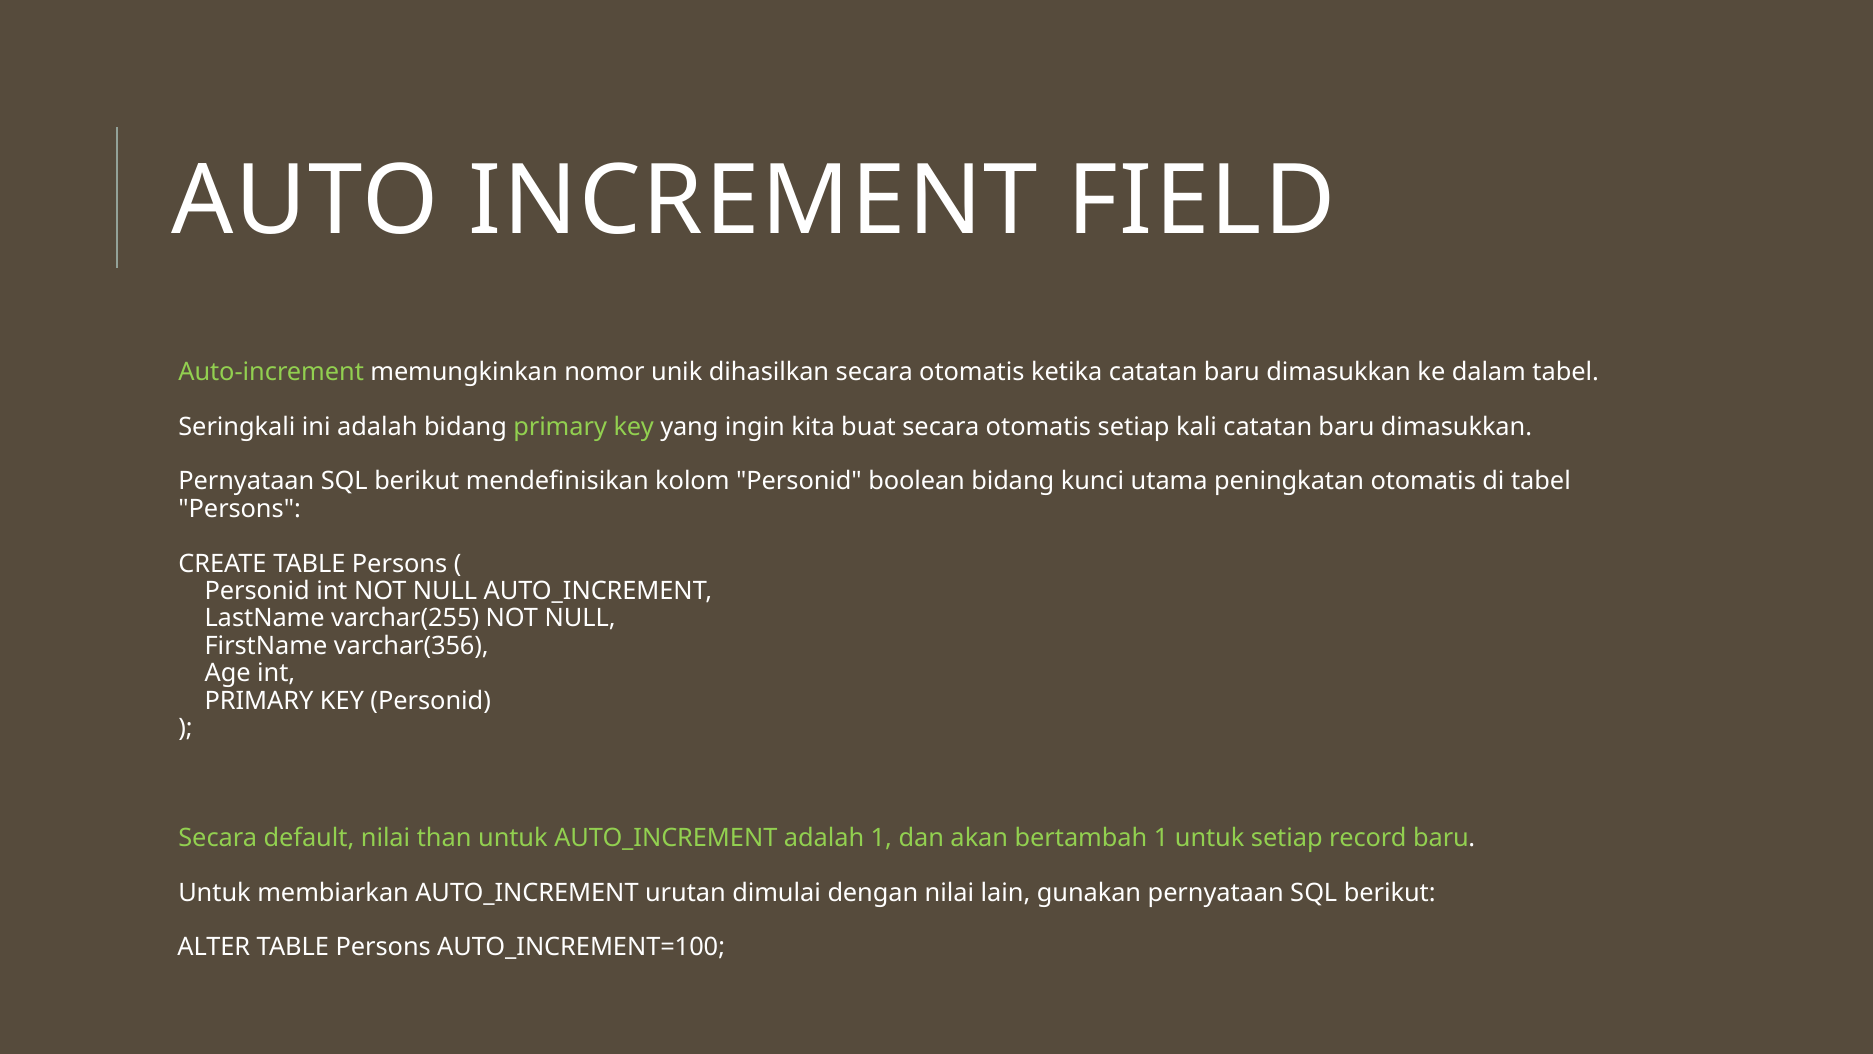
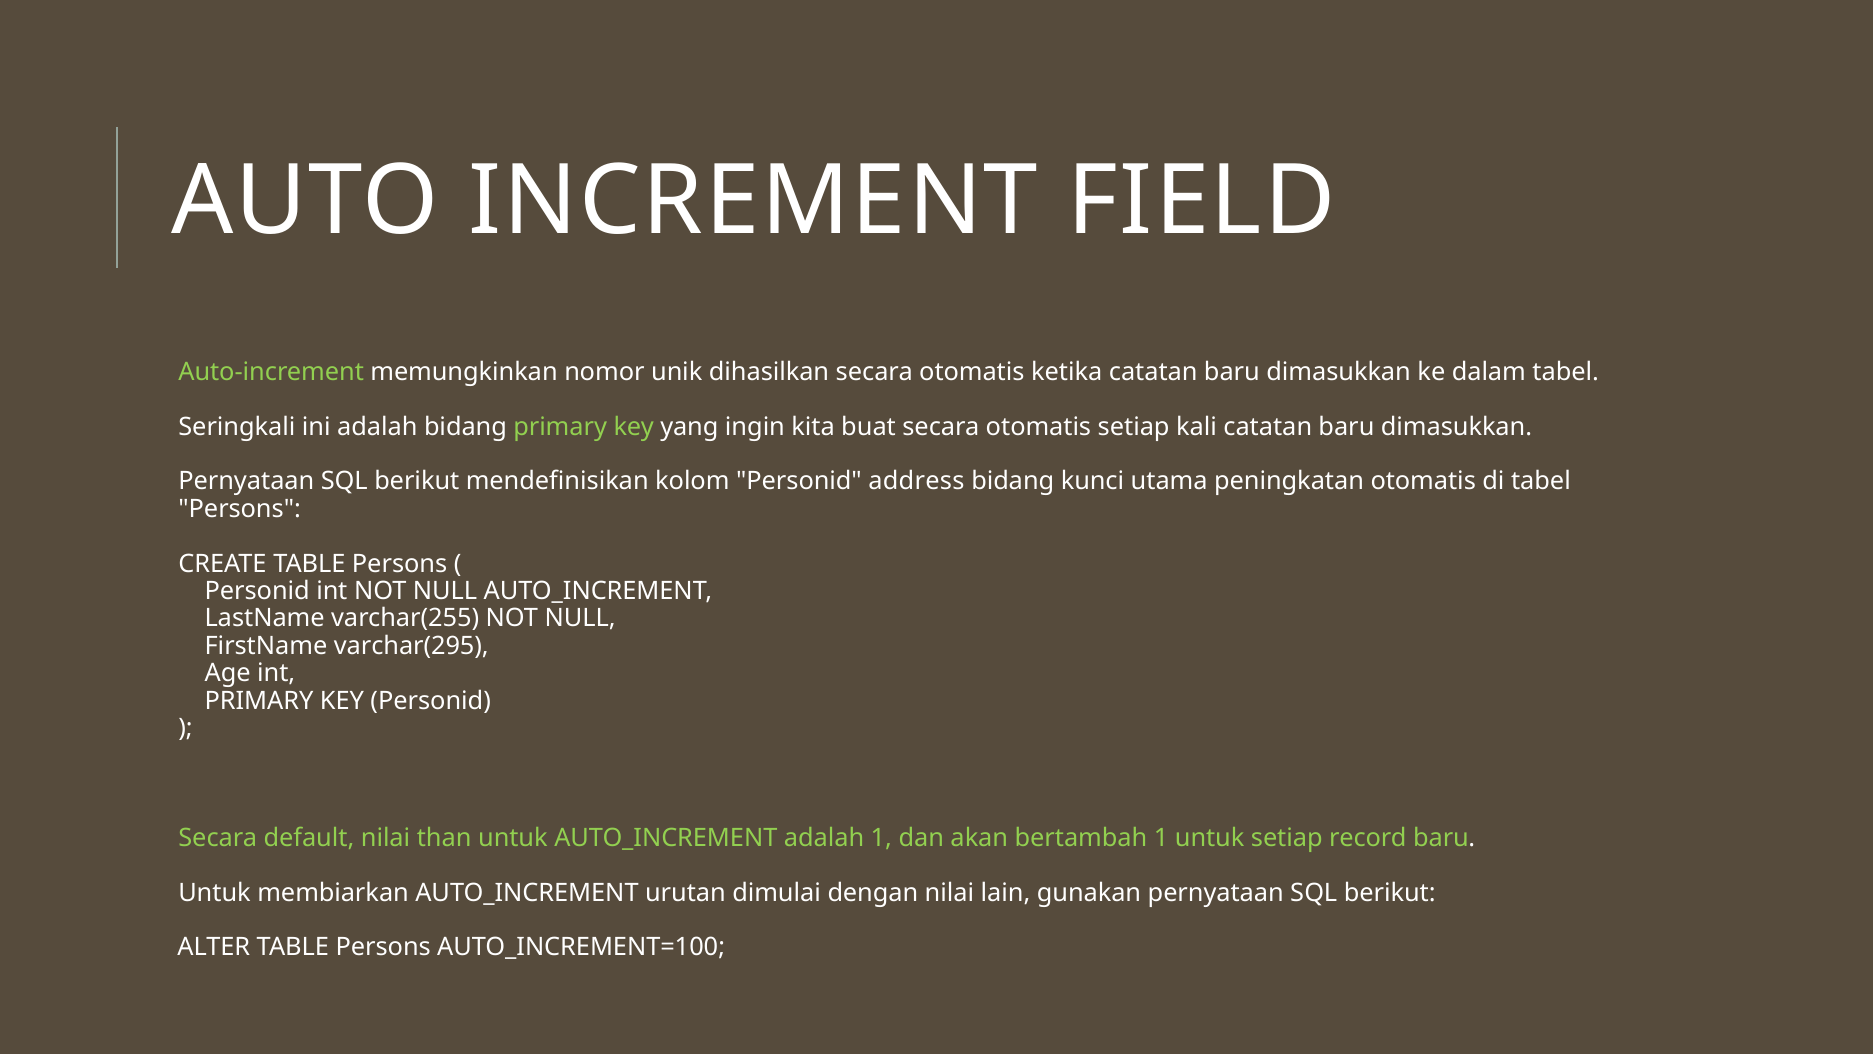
boolean: boolean -> address
varchar(356: varchar(356 -> varchar(295
